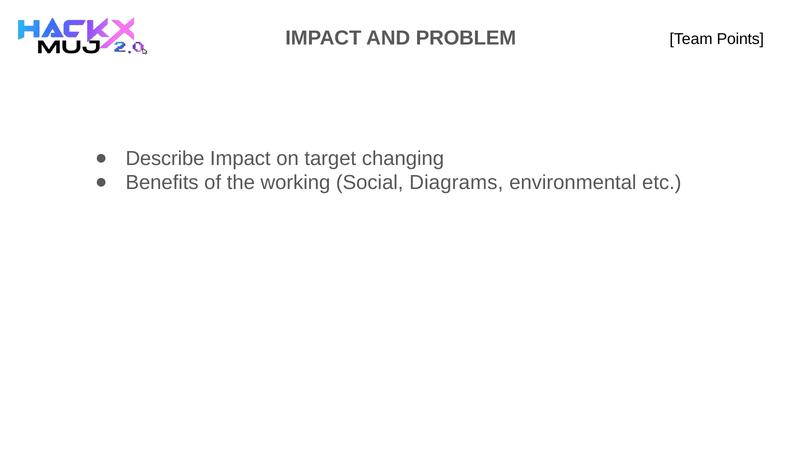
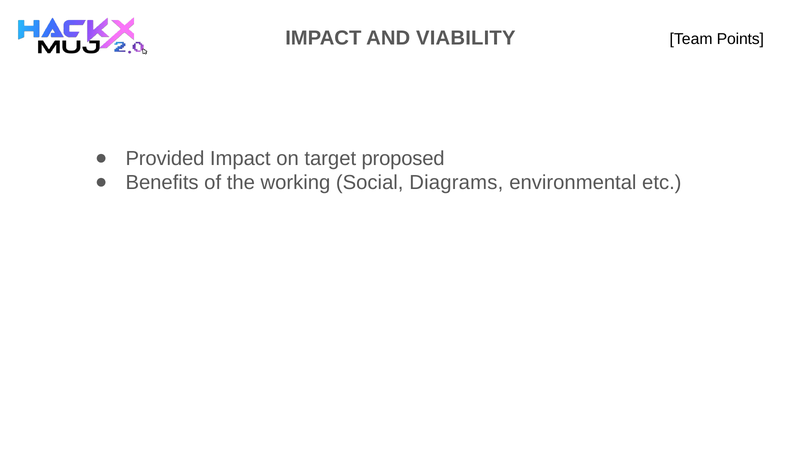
PROBLEM: PROBLEM -> VIABILITY
Describe: Describe -> Provided
changing: changing -> proposed
